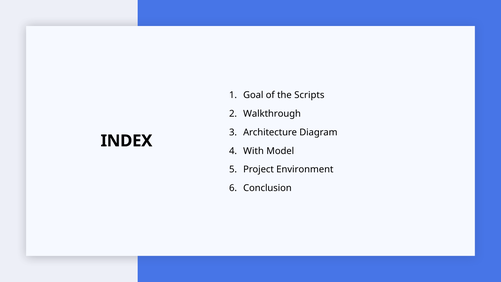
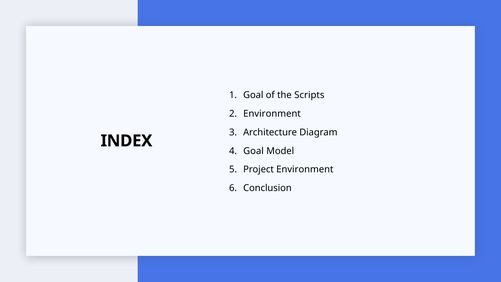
Walkthrough at (272, 114): Walkthrough -> Environment
With at (254, 151): With -> Goal
